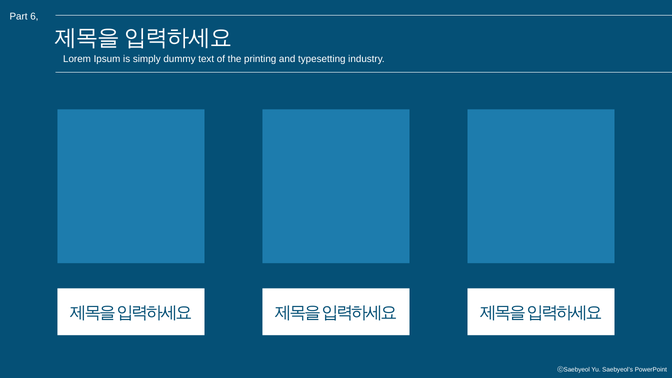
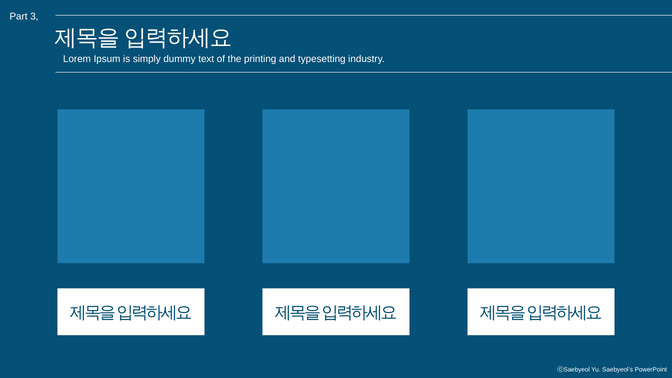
6: 6 -> 3
